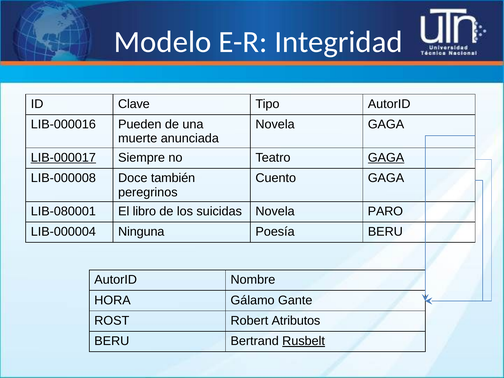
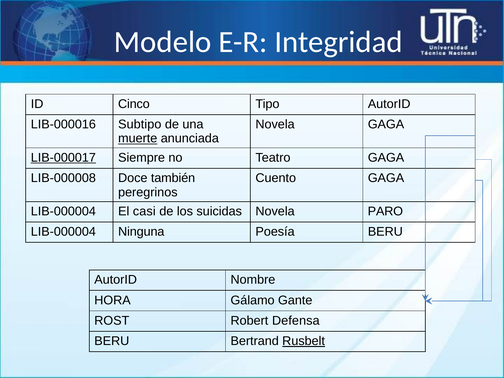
Clave: Clave -> Cinco
Pueden: Pueden -> Subtipo
muerte underline: none -> present
GAGA at (386, 158) underline: present -> none
LIB-080001 at (63, 211): LIB-080001 -> LIB-000004
libro: libro -> casi
Atributos: Atributos -> Defensa
